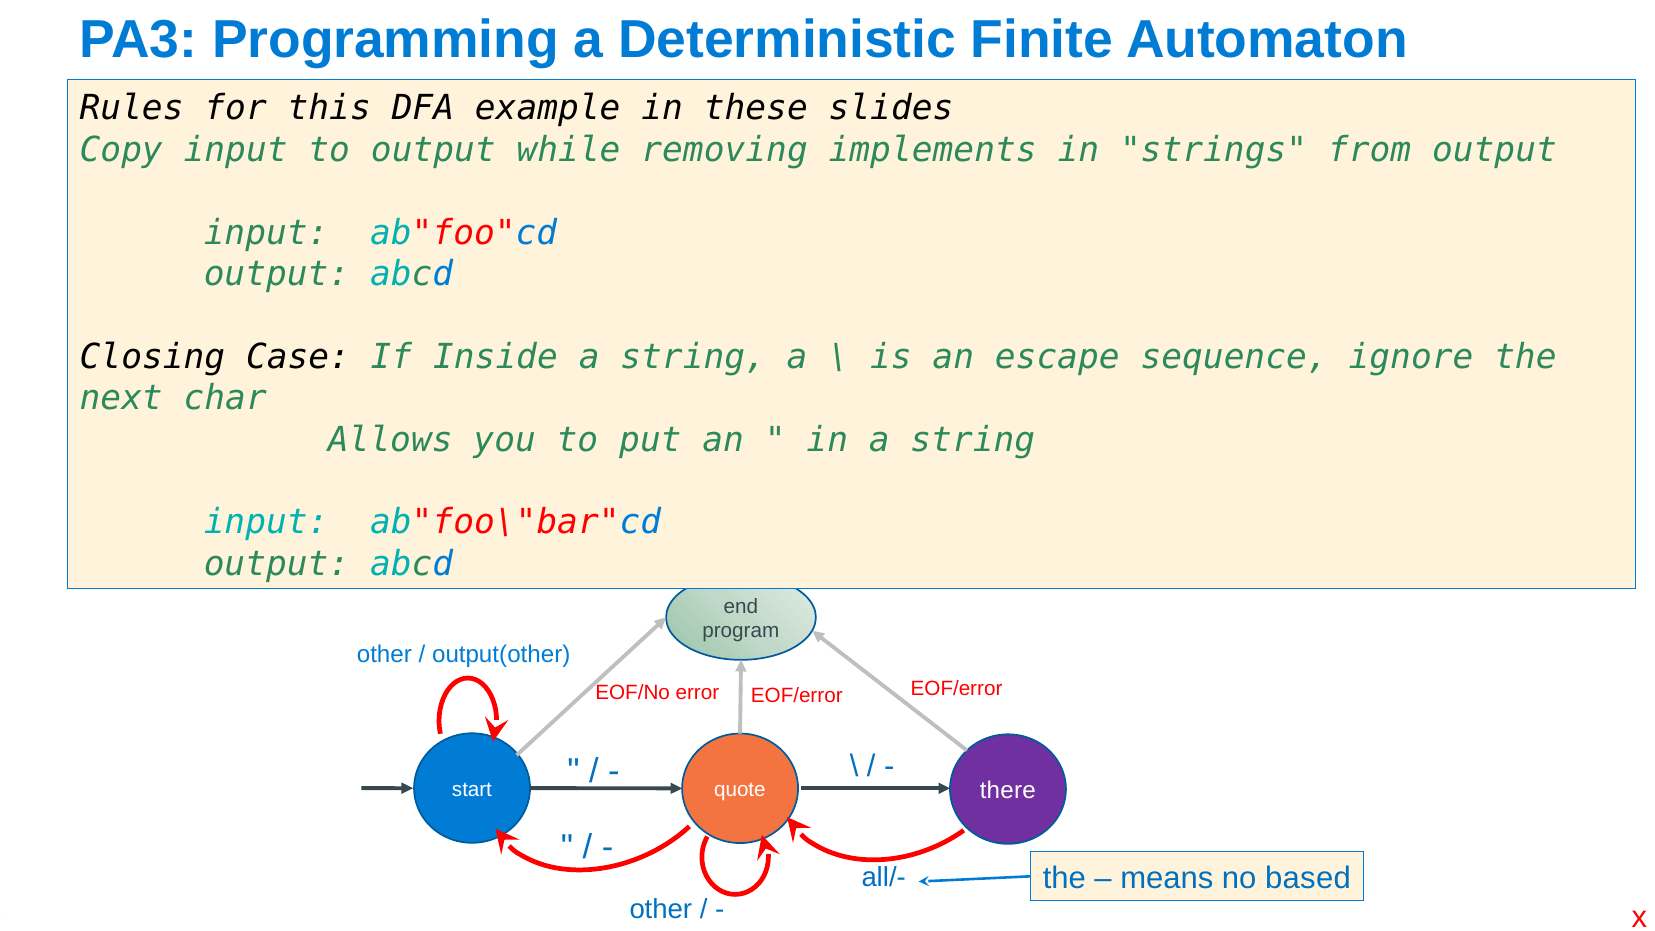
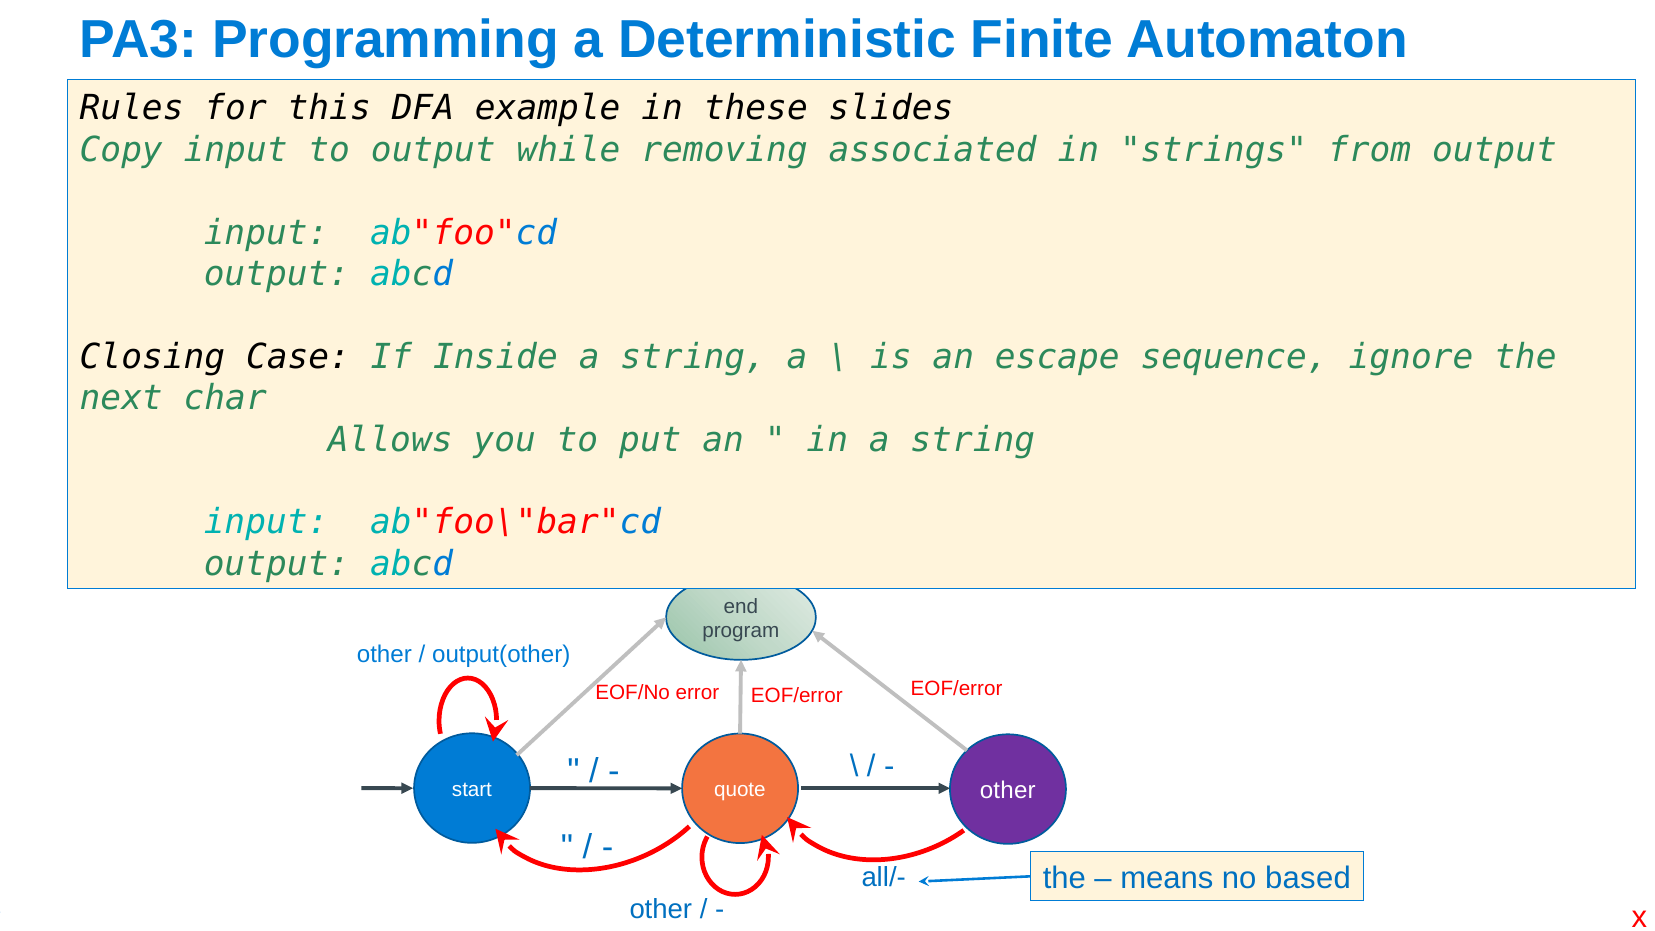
implements: implements -> associated
quote there: there -> other
